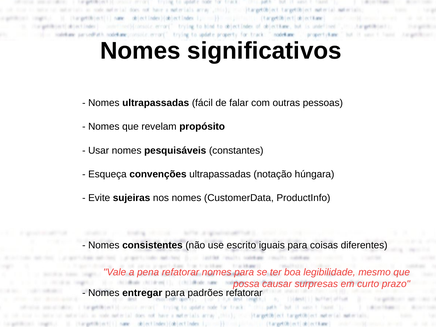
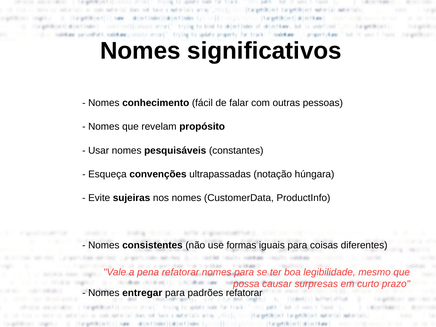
Nomes ultrapassadas: ultrapassadas -> conhecimento
escrito: escrito -> formas
